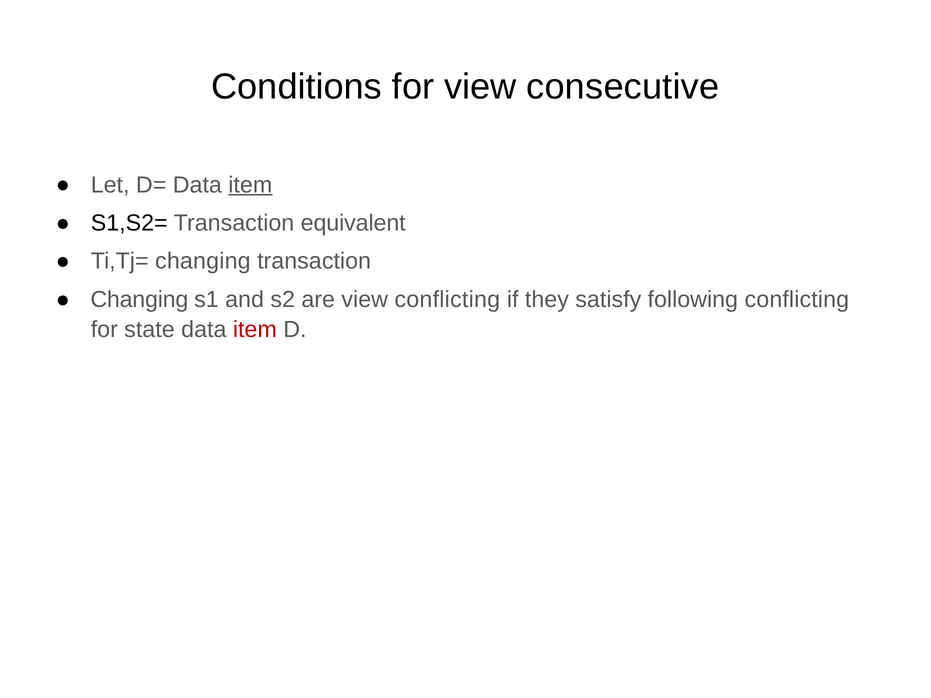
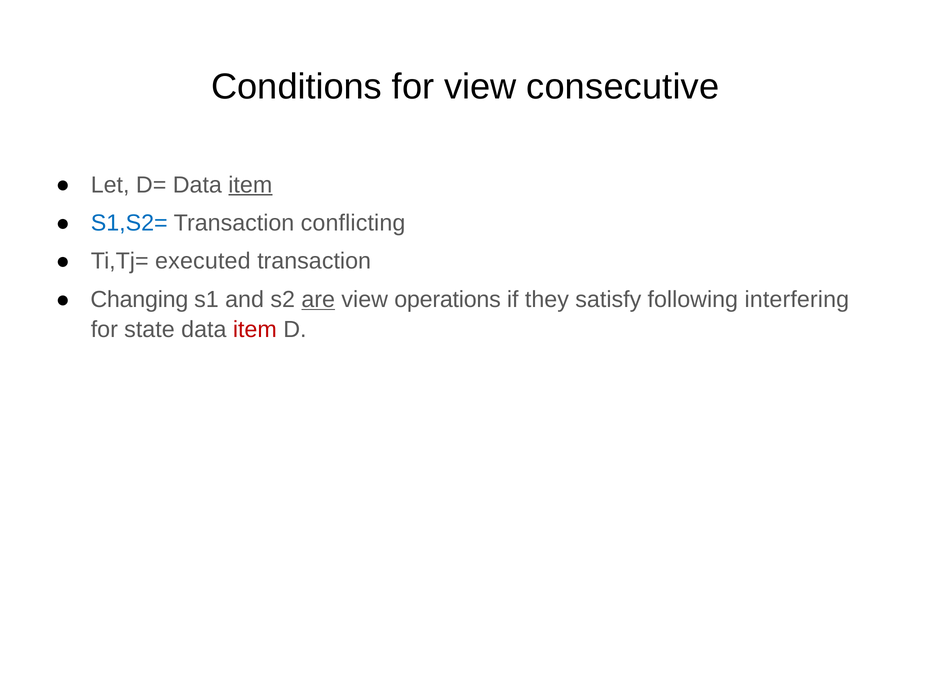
S1,S2= colour: black -> blue
equivalent: equivalent -> conflicting
Ti,Tj= changing: changing -> executed
are underline: none -> present
view conflicting: conflicting -> operations
following conflicting: conflicting -> interfering
